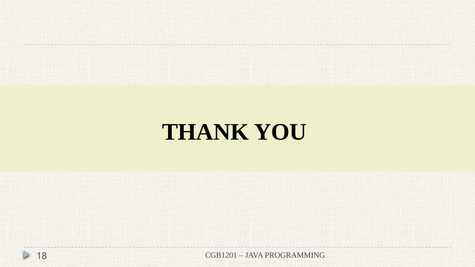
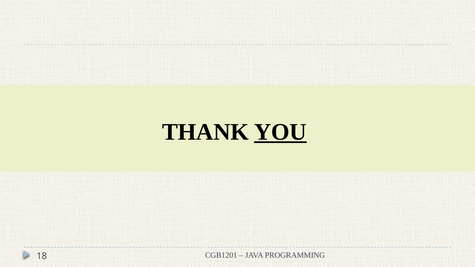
YOU underline: none -> present
